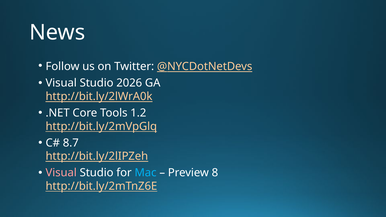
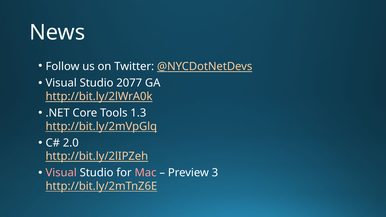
2026: 2026 -> 2077
1.2: 1.2 -> 1.3
8.7: 8.7 -> 2.0
Mac colour: light blue -> pink
8: 8 -> 3
